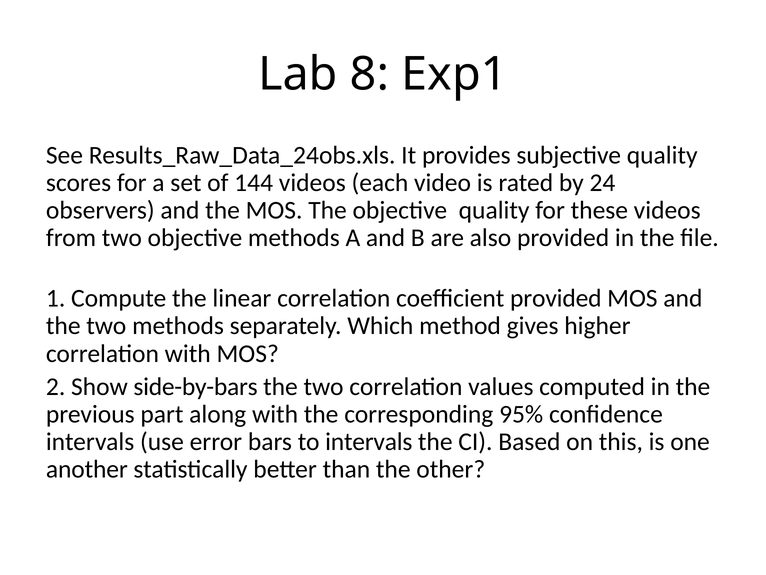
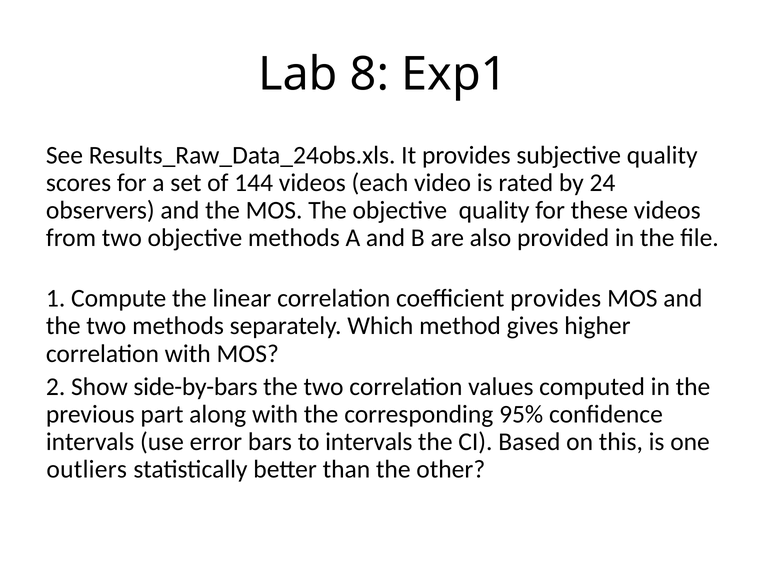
coefficient provided: provided -> provides
another: another -> outliers
